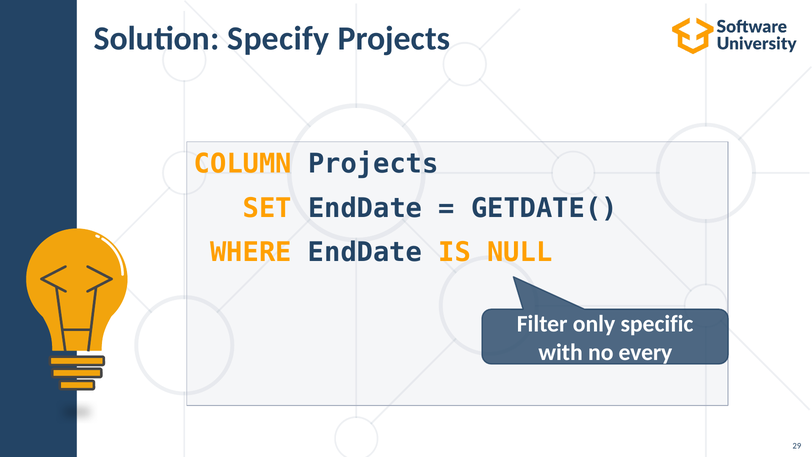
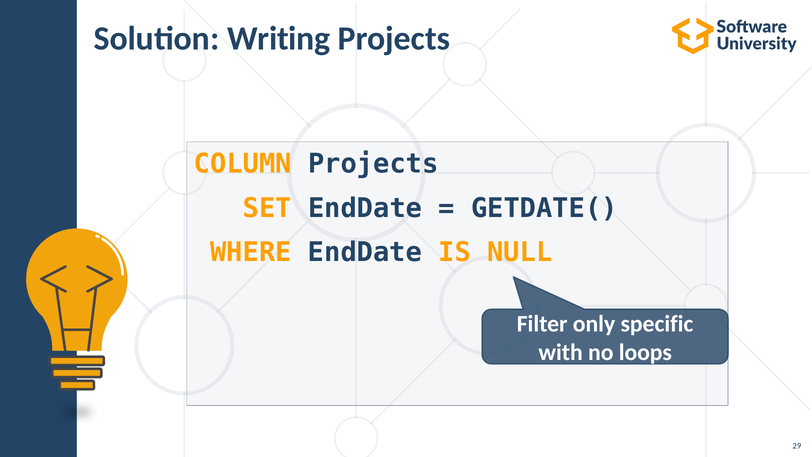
Specify: Specify -> Writing
every: every -> loops
